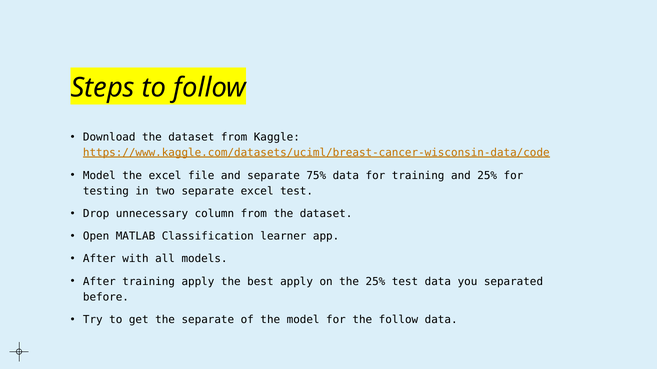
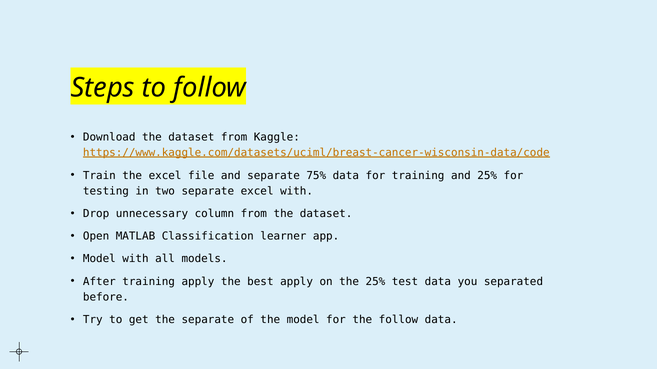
Model at (99, 176): Model -> Train
excel test: test -> with
After at (99, 259): After -> Model
